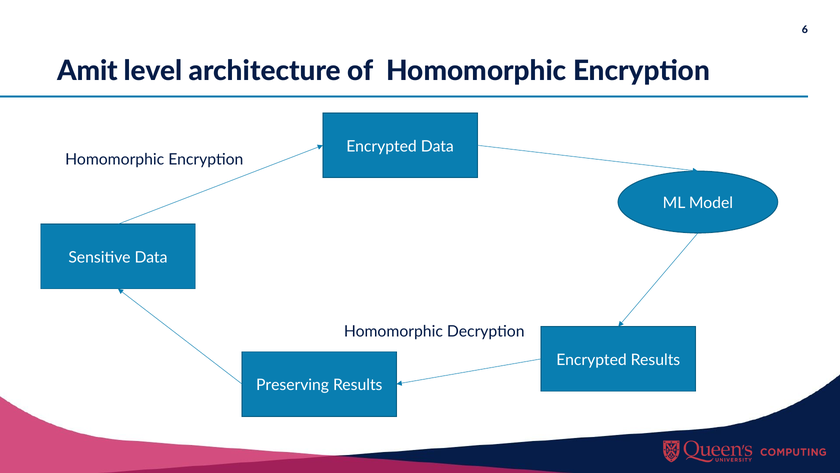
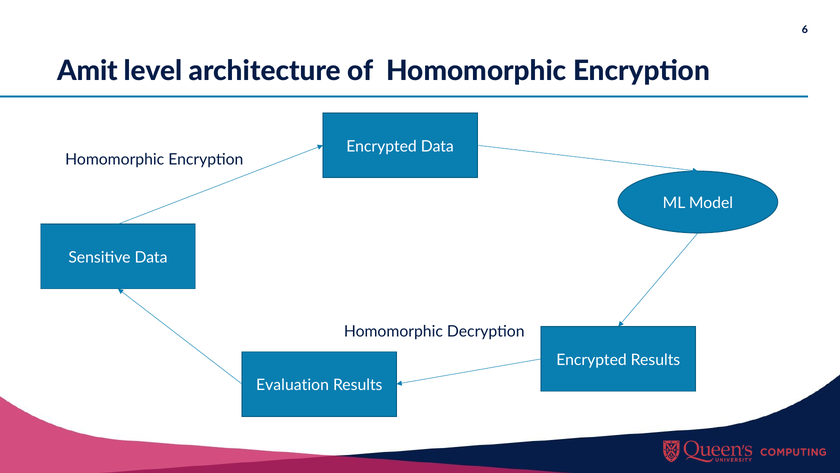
Preserving: Preserving -> Evaluation
